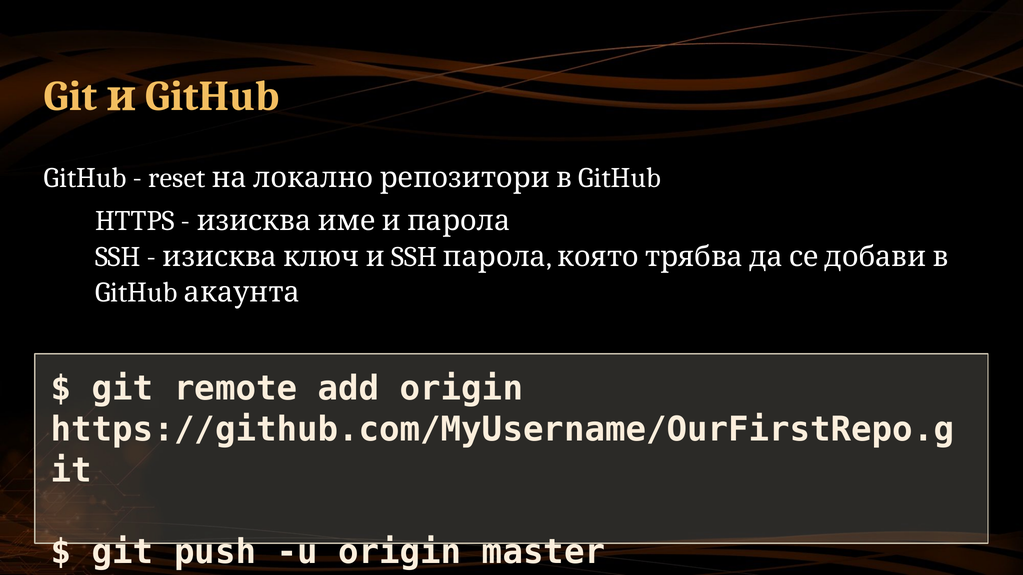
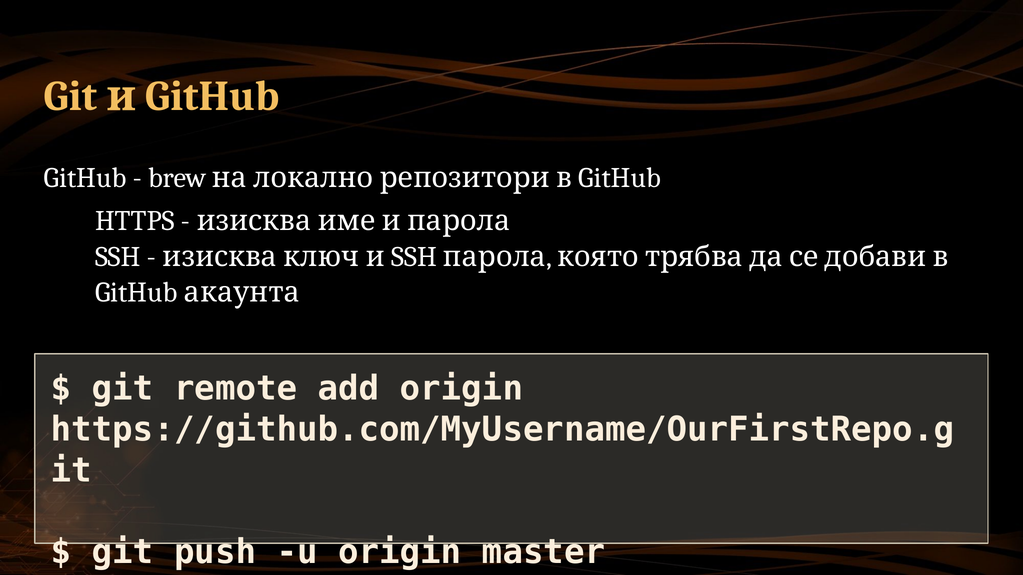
reset: reset -> brew
